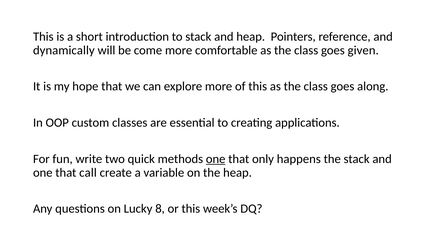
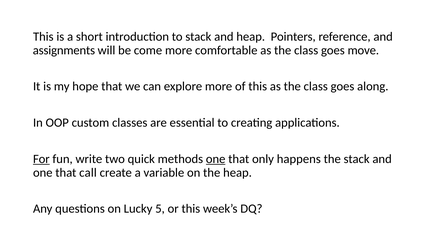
dynamically: dynamically -> assignments
given: given -> move
For underline: none -> present
8: 8 -> 5
